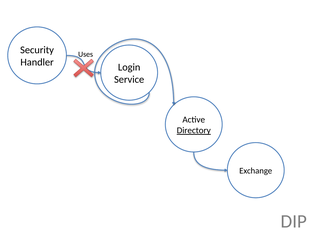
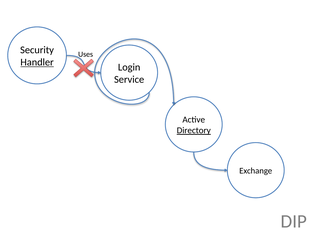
Handler underline: none -> present
